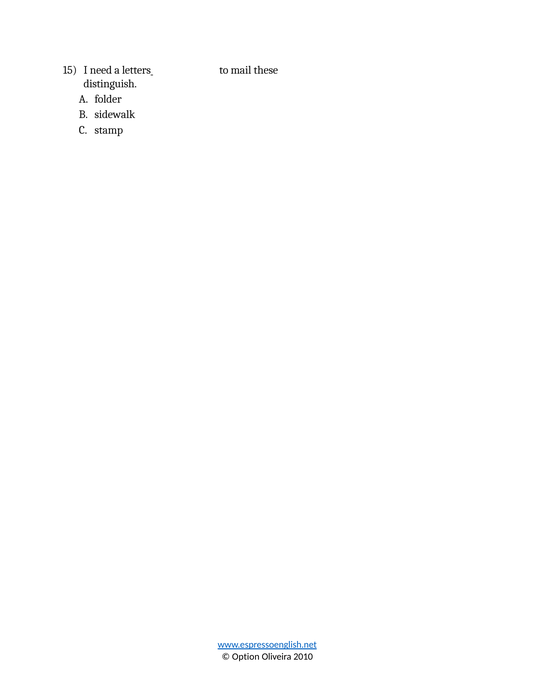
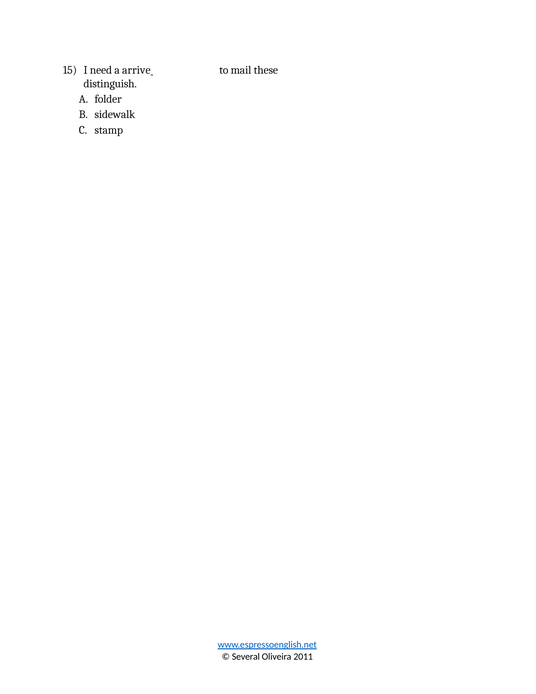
letters: letters -> arrive
Option: Option -> Several
2010: 2010 -> 2011
